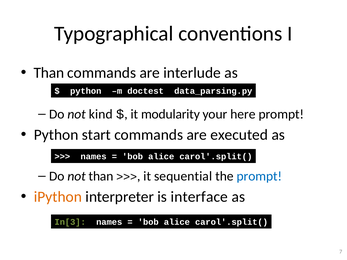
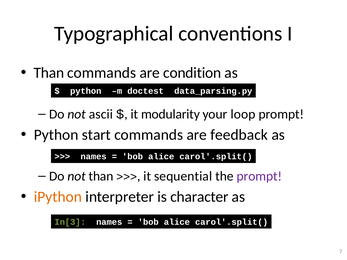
interlude: interlude -> condition
kind: kind -> ascii
here: here -> loop
executed: executed -> feedback
prompt at (259, 176) colour: blue -> purple
interface: interface -> character
